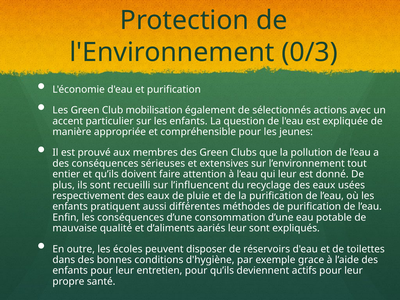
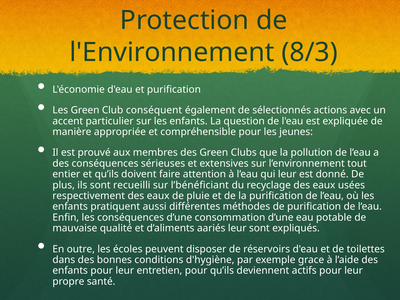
0/3: 0/3 -> 8/3
mobilisation: mobilisation -> conséquent
l’influencent: l’influencent -> l’bénéficiant
